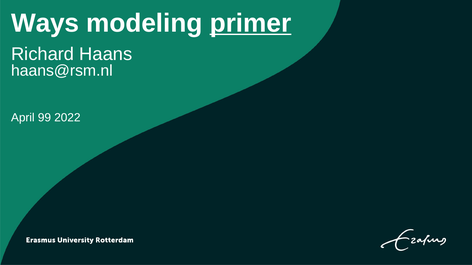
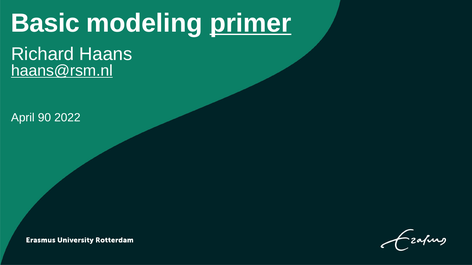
Ways: Ways -> Basic
haans@rsm.nl underline: none -> present
99: 99 -> 90
